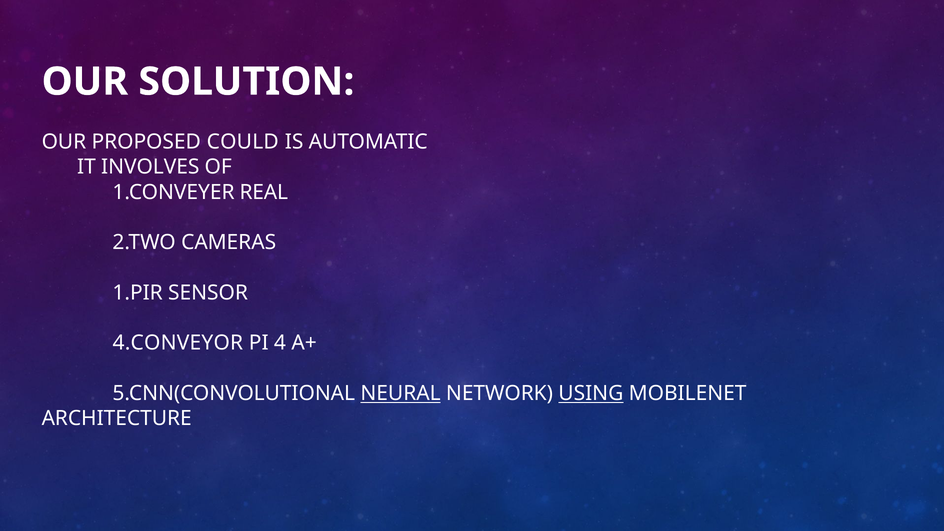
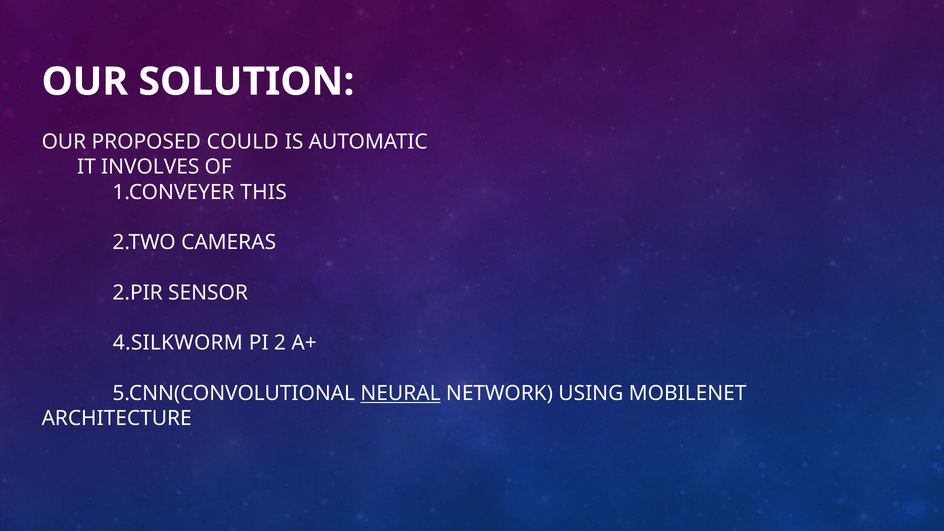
REAL: REAL -> THIS
1.PIR: 1.PIR -> 2.PIR
4.CONVEYOR: 4.CONVEYOR -> 4.SILKWORM
4: 4 -> 2
USING underline: present -> none
